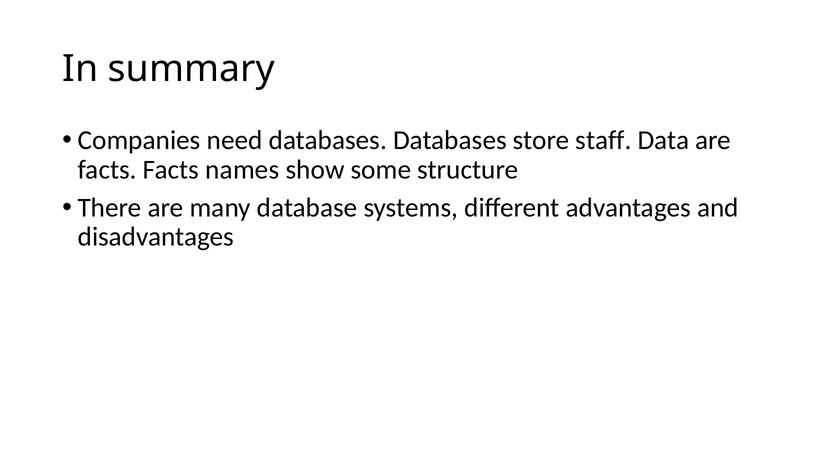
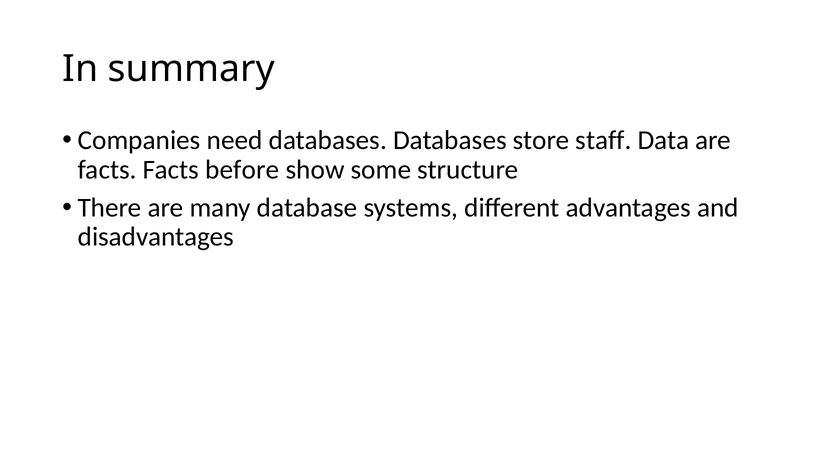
names: names -> before
